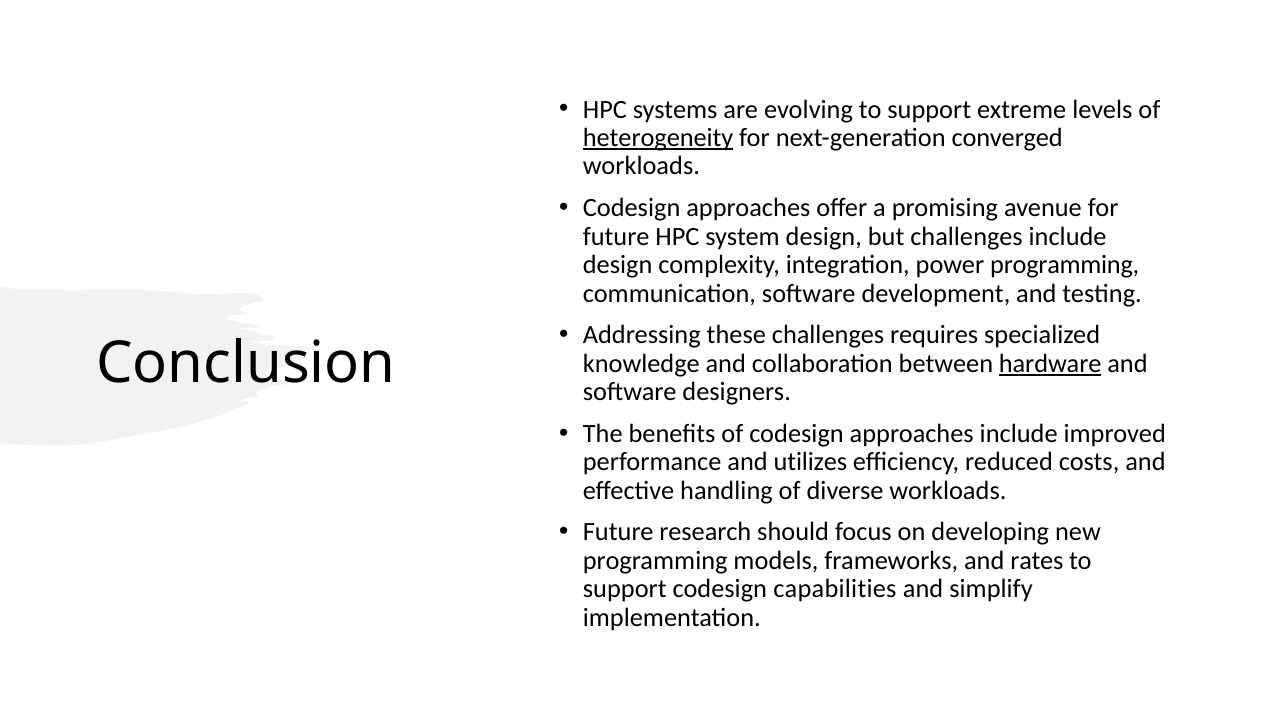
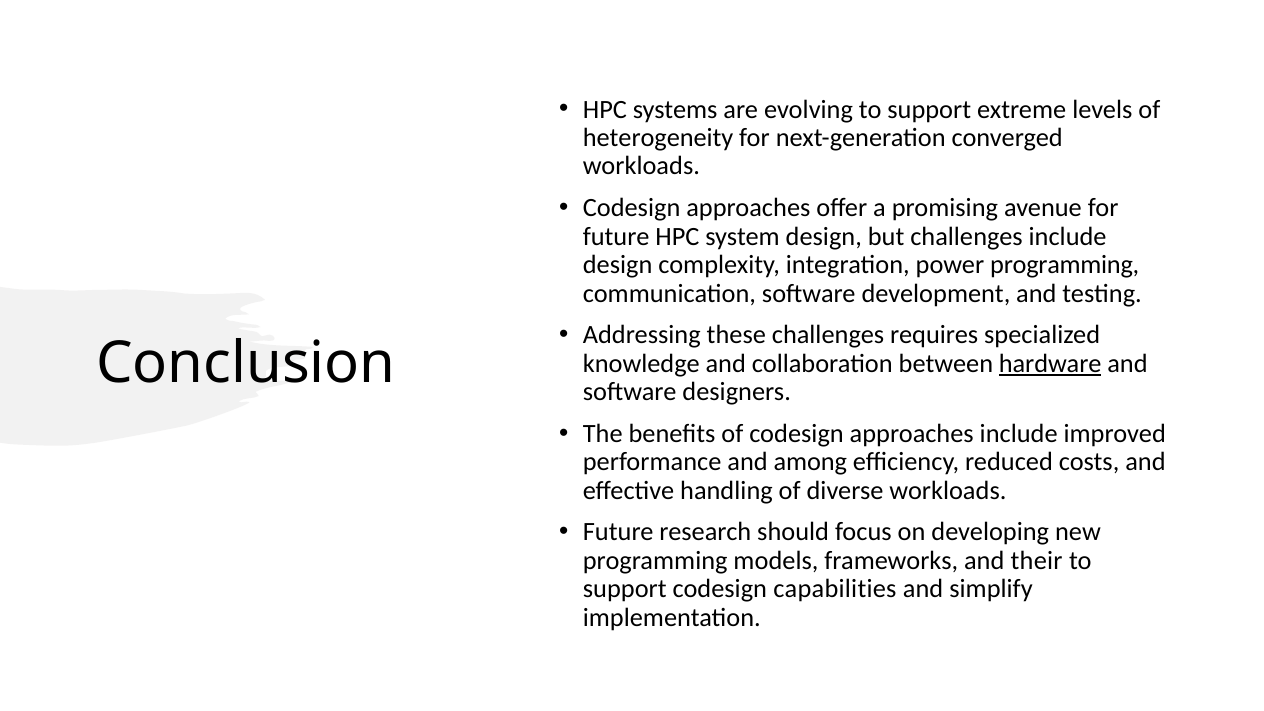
heterogeneity underline: present -> none
utilizes: utilizes -> among
rates: rates -> their
